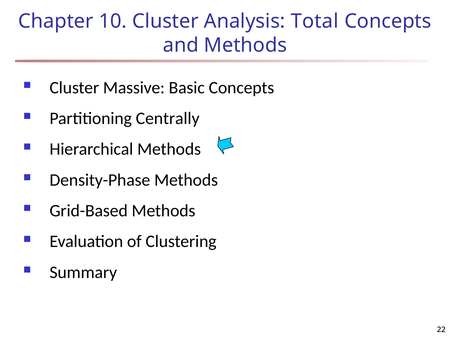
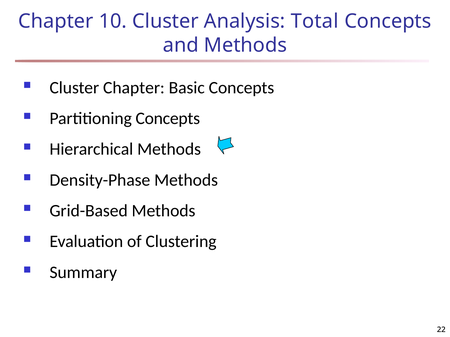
Cluster Massive: Massive -> Chapter
Partitioning Centrally: Centrally -> Concepts
